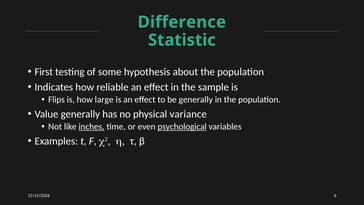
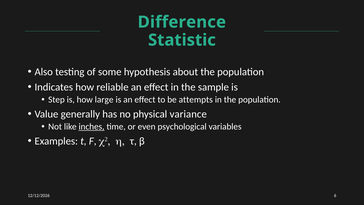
First: First -> Also
Flips: Flips -> Step
be generally: generally -> attempts
psychological underline: present -> none
